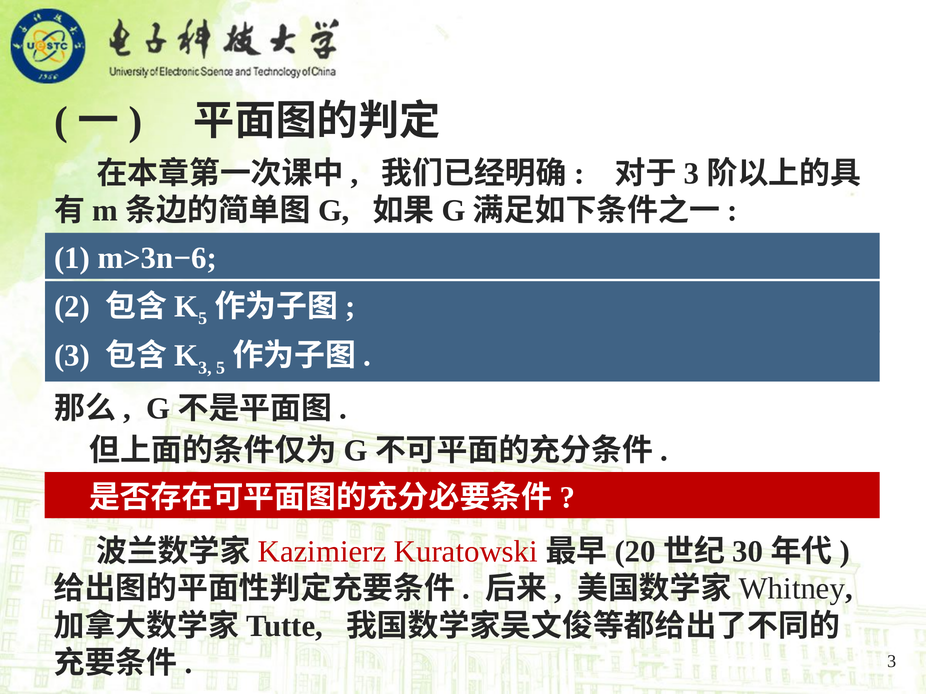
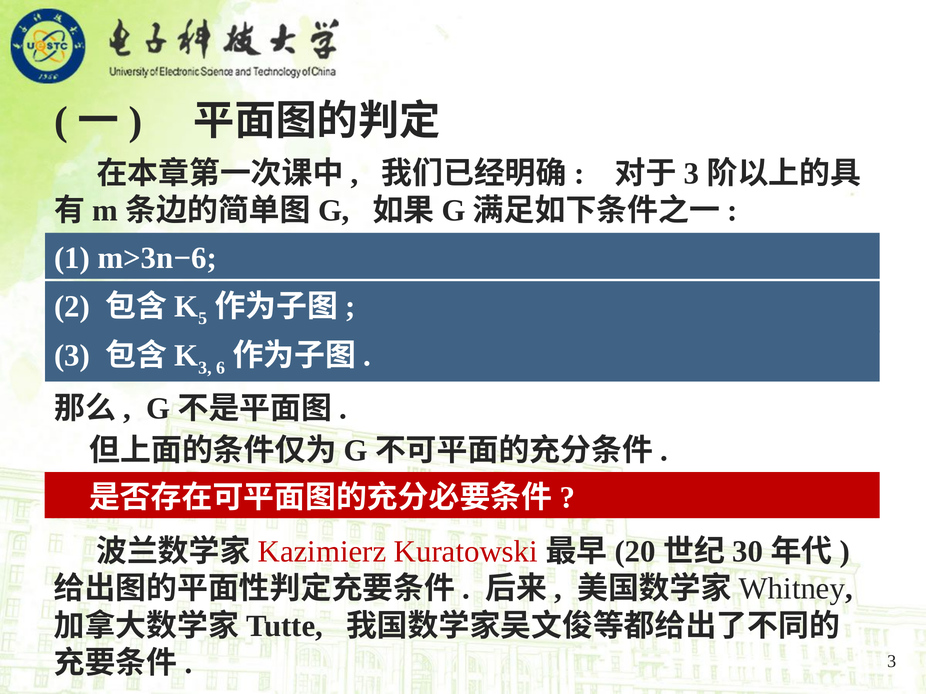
3 5: 5 -> 6
